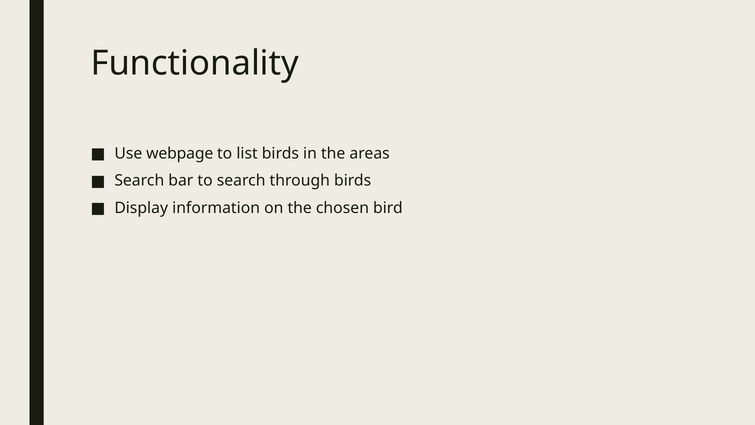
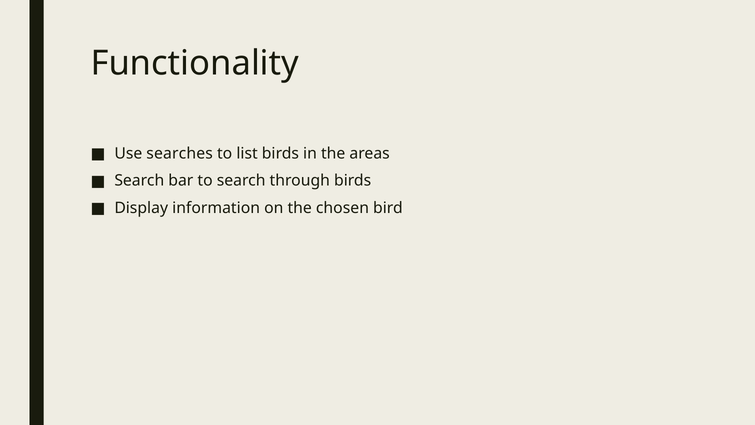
webpage: webpage -> searches
